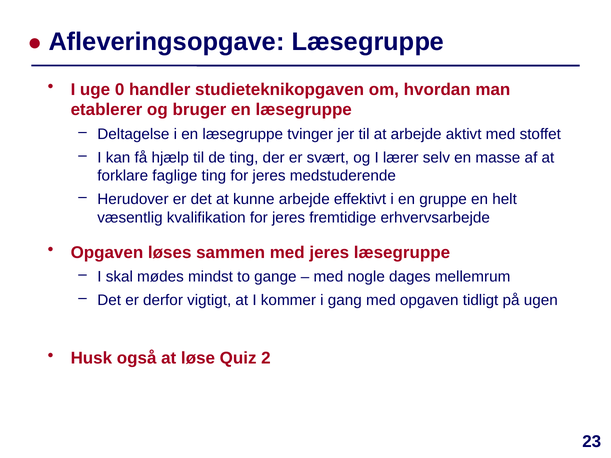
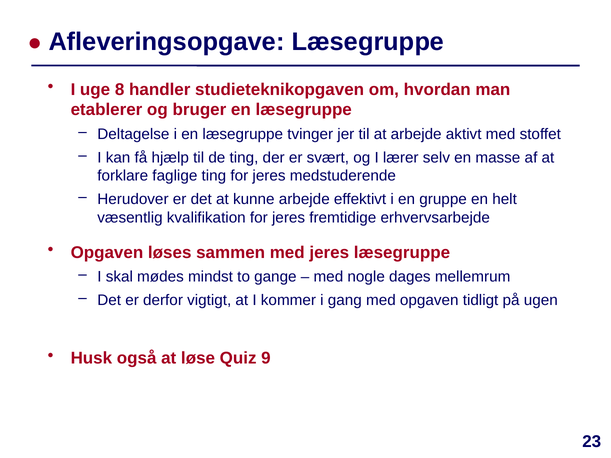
0: 0 -> 8
2: 2 -> 9
